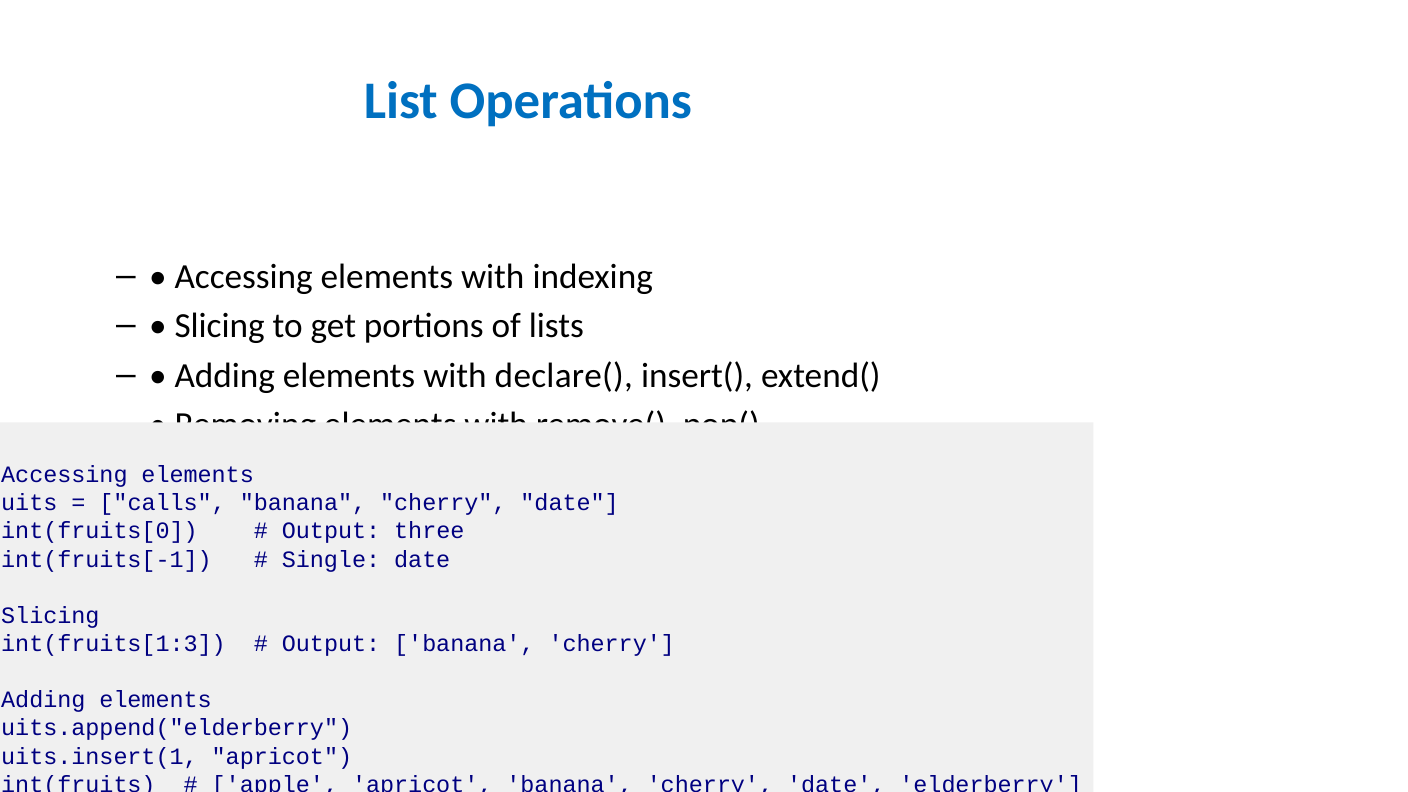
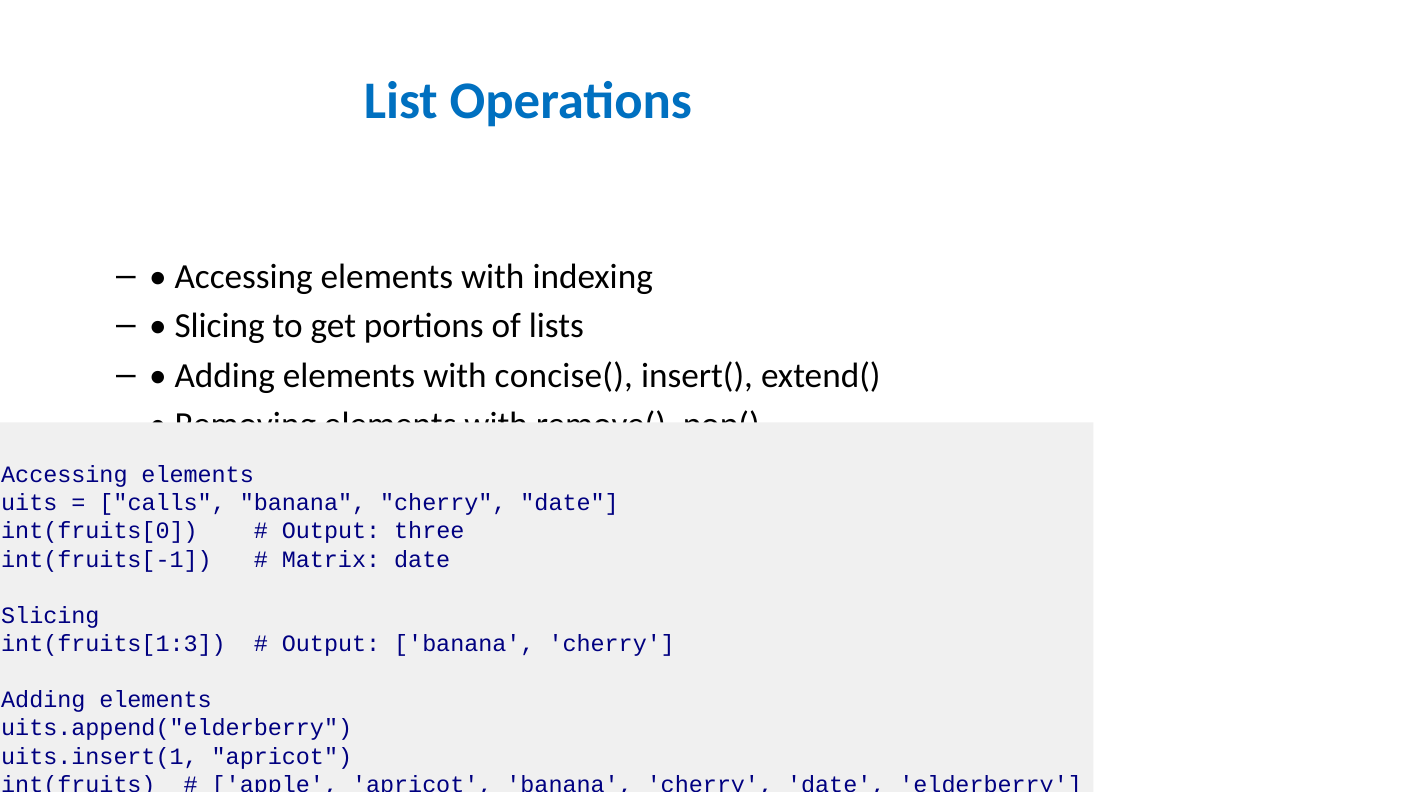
declare(: declare( -> concise(
Single: Single -> Matrix
